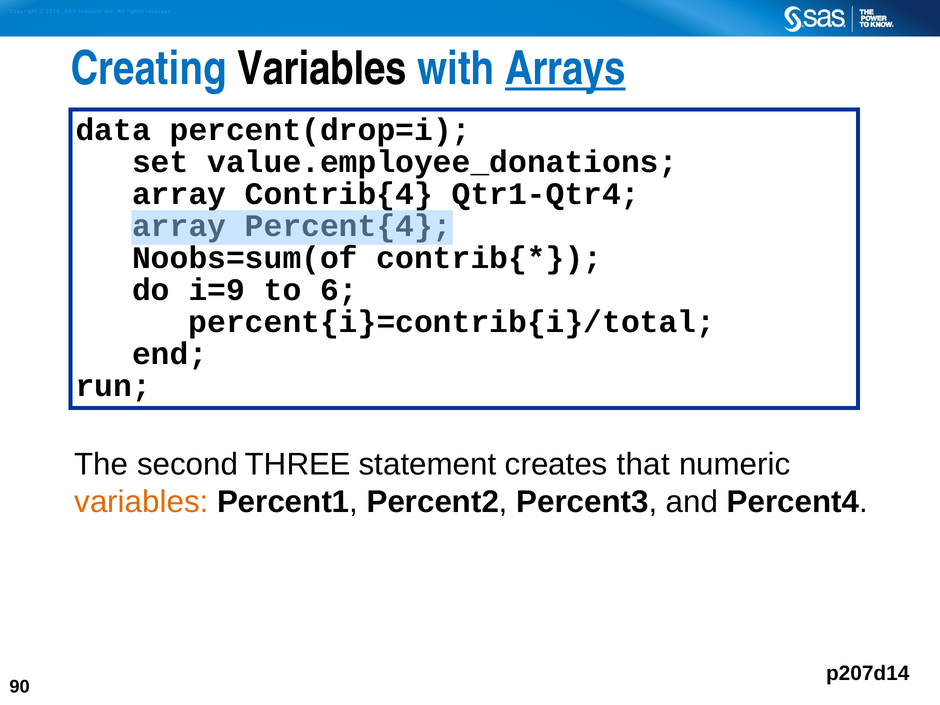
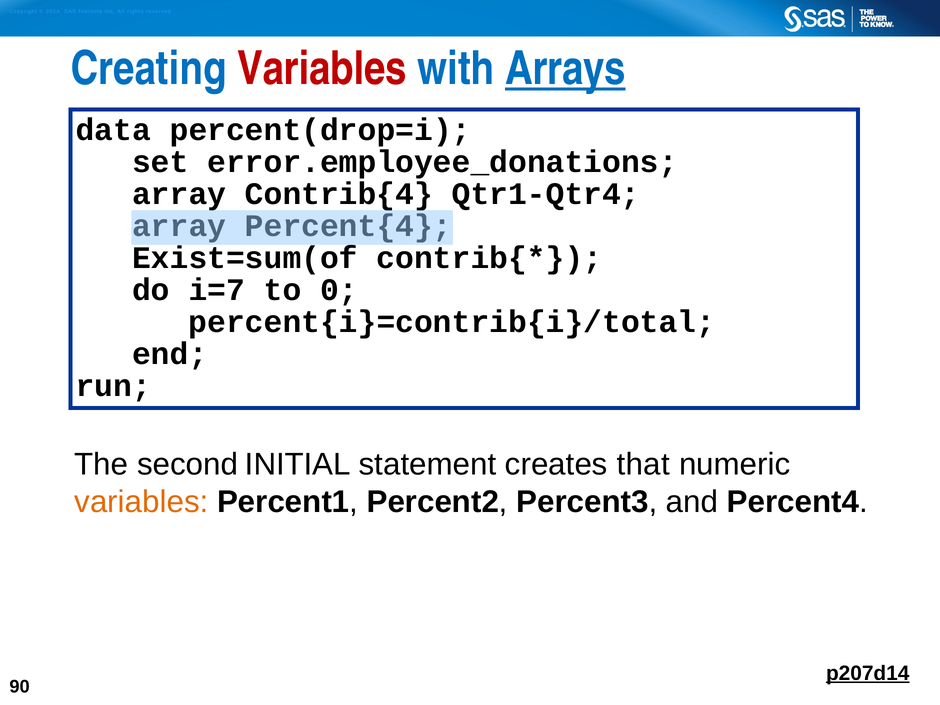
Variables at (322, 69) colour: black -> red
value.employee_donations: value.employee_donations -> error.employee_donations
Noobs=sum(of: Noobs=sum(of -> Exist=sum(of
i=9: i=9 -> i=7
6: 6 -> 0
THREE: THREE -> INITIAL
p207d14 underline: none -> present
